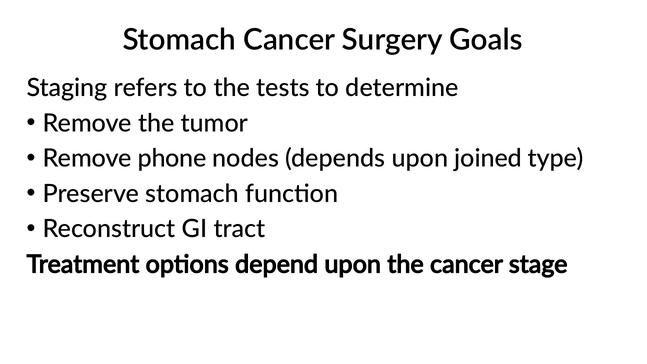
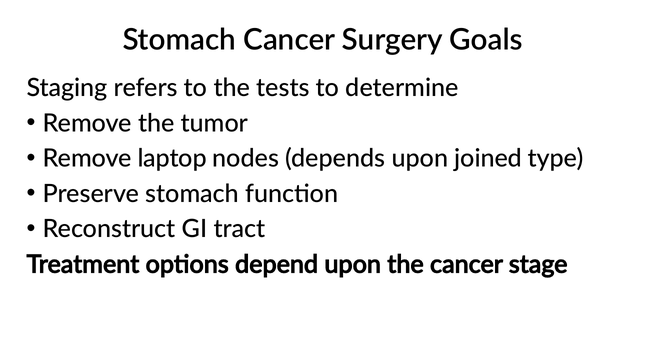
phone: phone -> laptop
